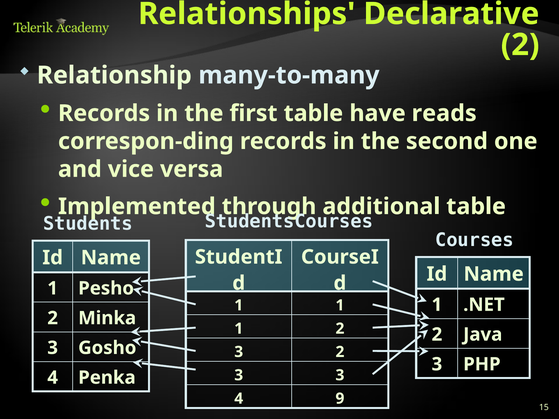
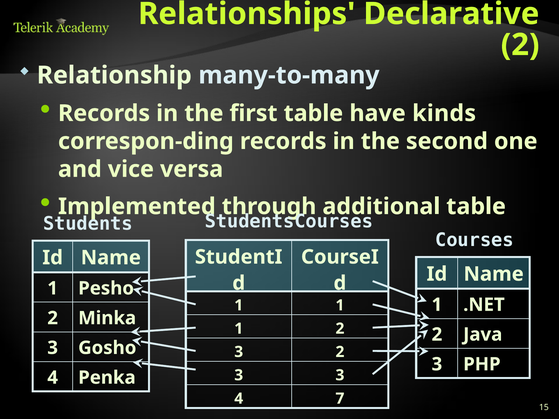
reads: reads -> kinds
9: 9 -> 7
